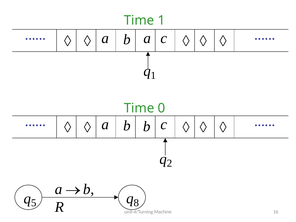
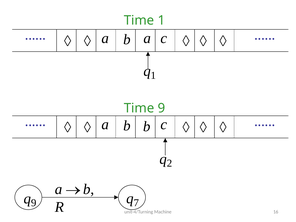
Time 0: 0 -> 9
5 at (34, 203): 5 -> 9
8: 8 -> 7
